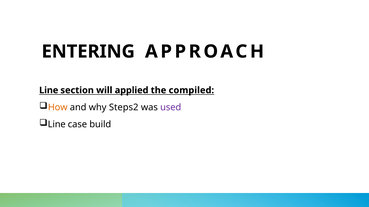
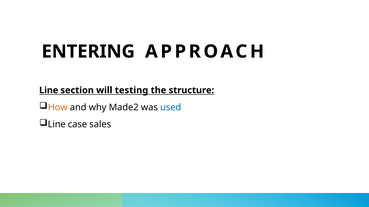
applied: applied -> testing
compiled: compiled -> structure
Steps2: Steps2 -> Made2
used colour: purple -> blue
build: build -> sales
